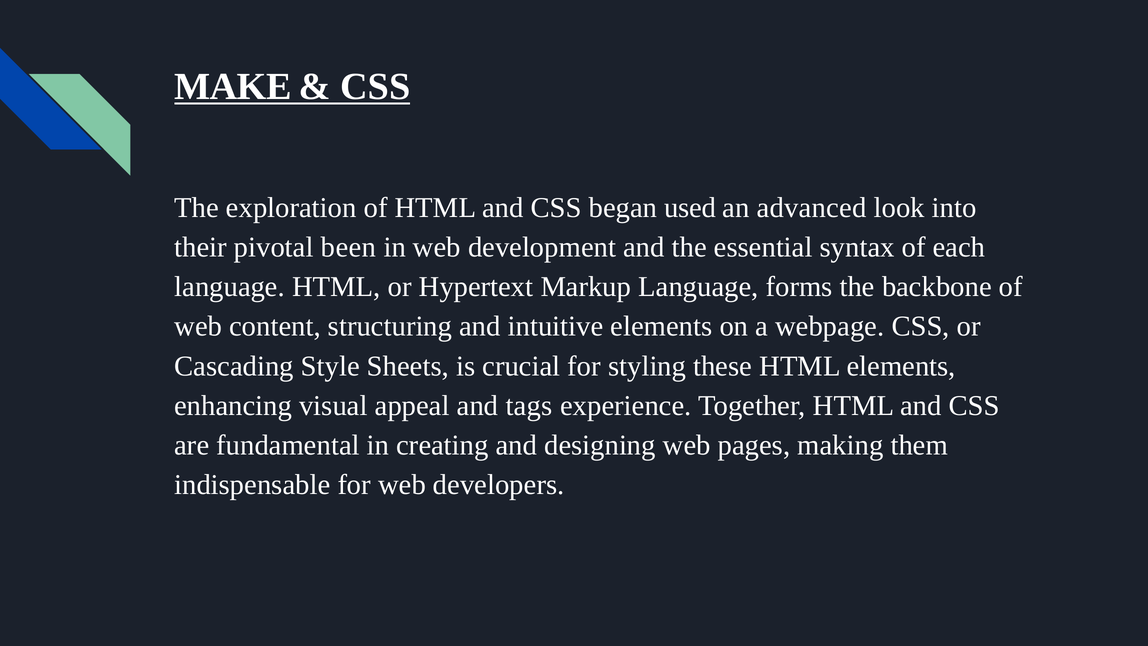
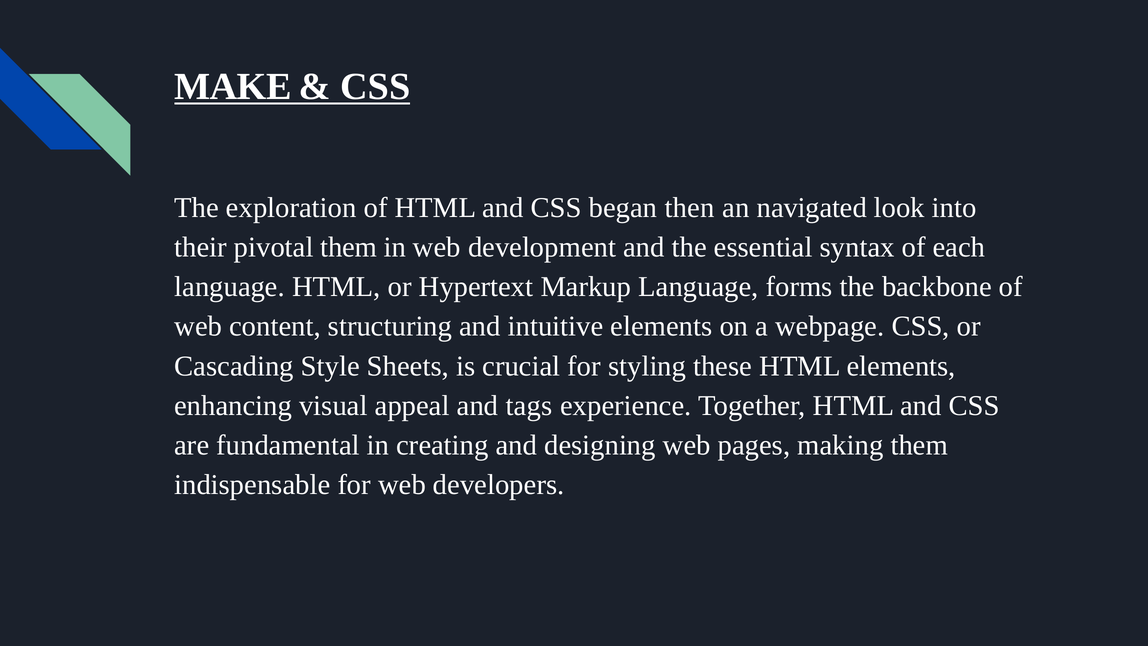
used: used -> then
advanced: advanced -> navigated
pivotal been: been -> them
